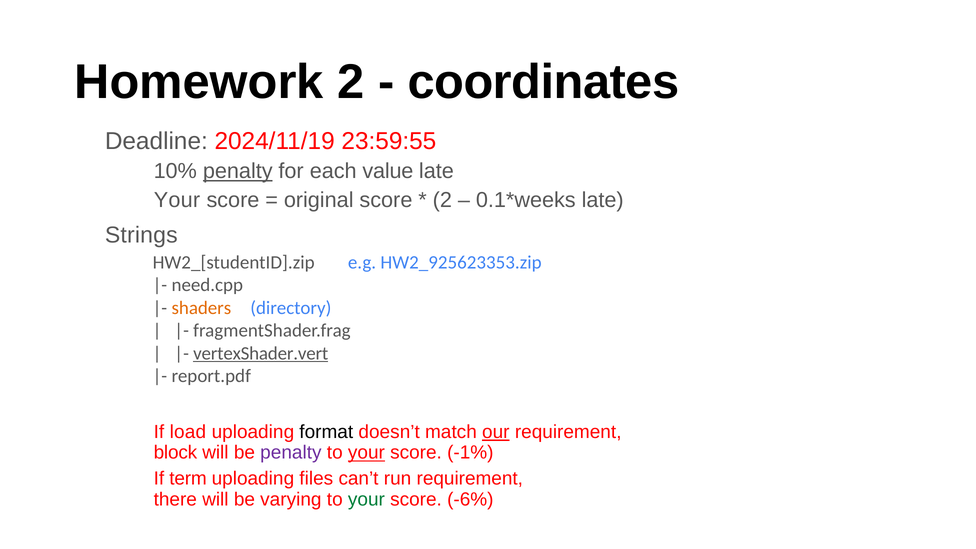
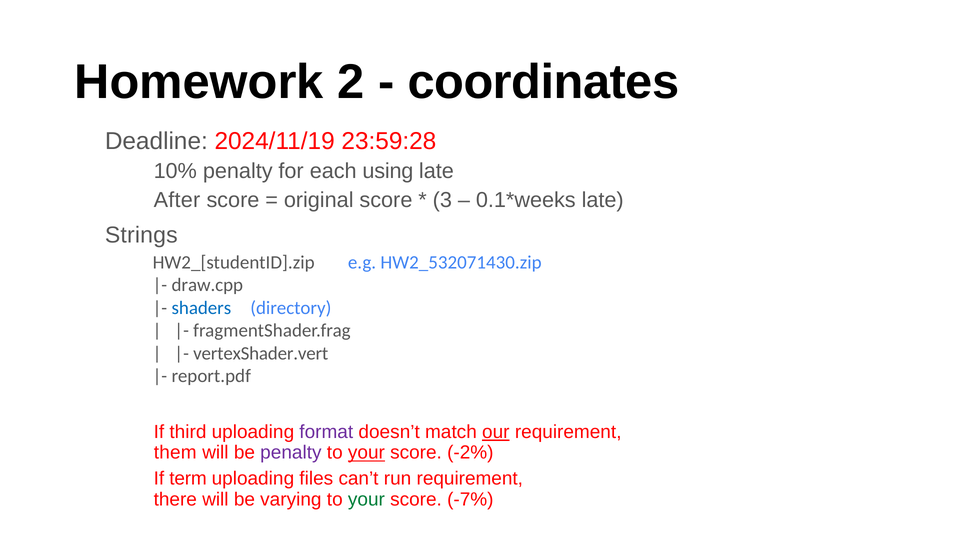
23:59:55: 23:59:55 -> 23:59:28
penalty at (238, 171) underline: present -> none
value: value -> using
Your at (177, 200): Your -> After
2 at (442, 200): 2 -> 3
HW2_925623353.zip: HW2_925623353.zip -> HW2_532071430.zip
need.cpp: need.cpp -> draw.cpp
shaders colour: orange -> blue
vertexShader.vert underline: present -> none
load: load -> third
format colour: black -> purple
block: block -> them
-1%: -1% -> -2%
-6%: -6% -> -7%
